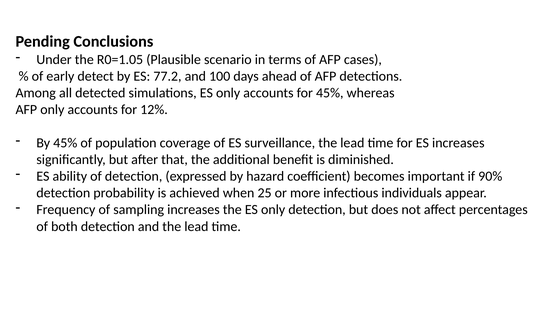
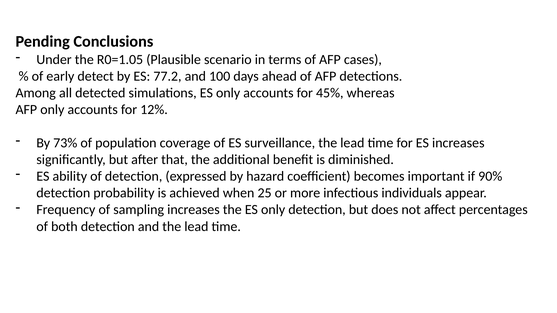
By 45%: 45% -> 73%
